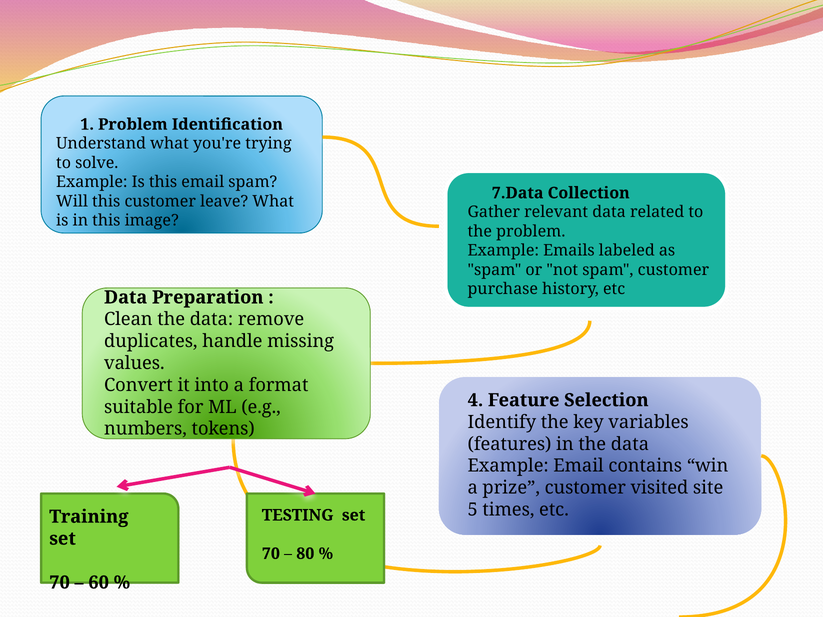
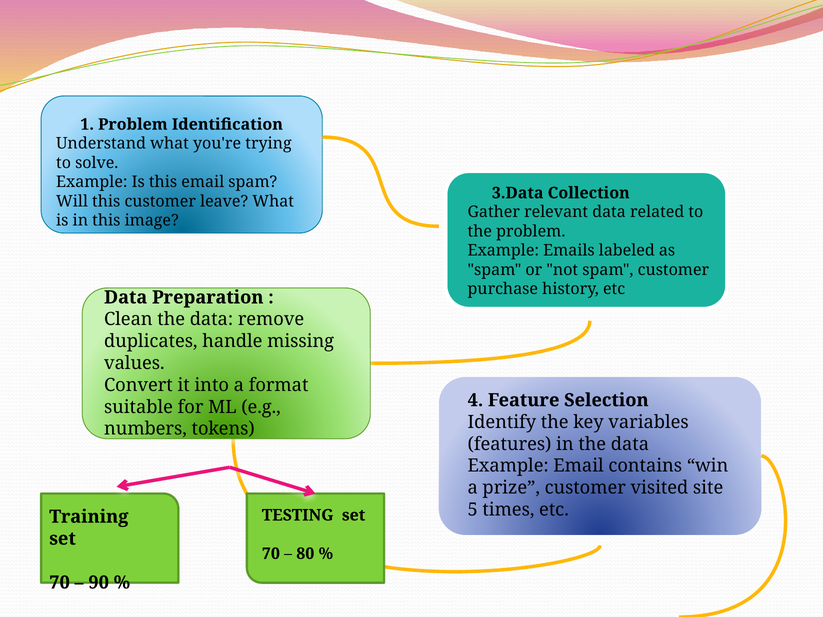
7.Data: 7.Data -> 3.Data
60: 60 -> 90
